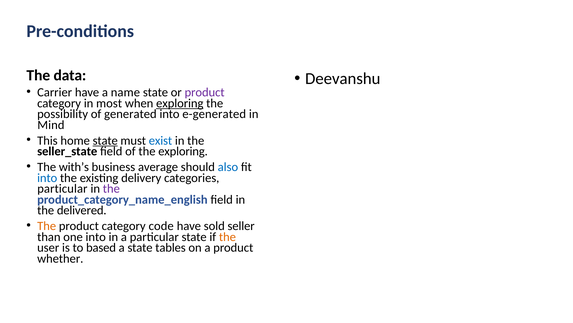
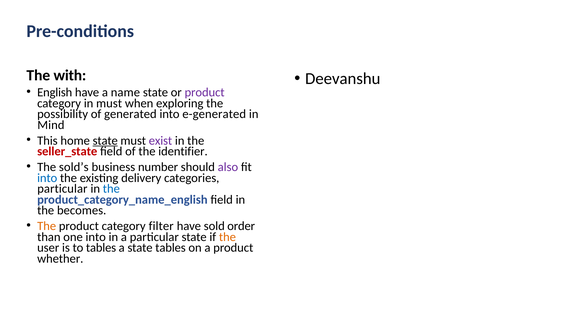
data: data -> with
Carrier: Carrier -> English
in most: most -> must
exploring at (180, 103) underline: present -> none
exist colour: blue -> purple
seller_state colour: black -> red
the exploring: exploring -> identifier
with’s: with’s -> sold’s
average: average -> number
also colour: blue -> purple
the at (111, 188) colour: purple -> blue
delivered: delivered -> becomes
code: code -> filter
seller: seller -> order
to based: based -> tables
